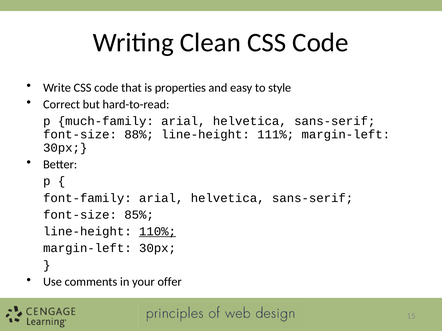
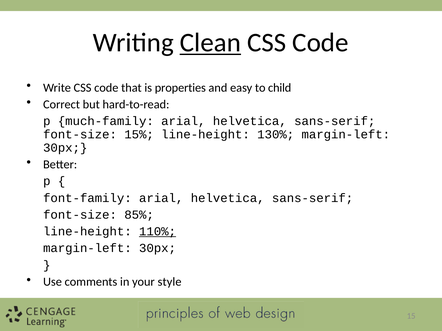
Clean underline: none -> present
style: style -> child
88%: 88% -> 15%
111%: 111% -> 130%
offer: offer -> style
